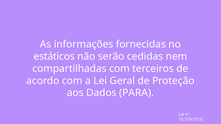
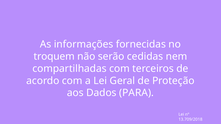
estáticos: estáticos -> troquem
